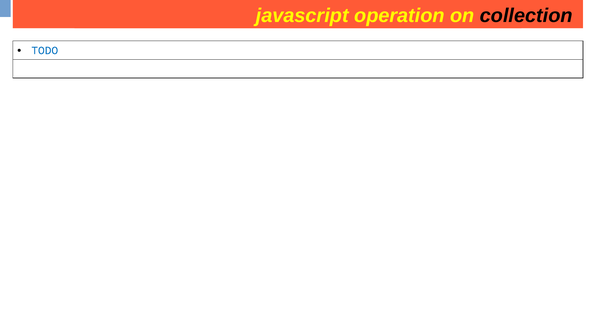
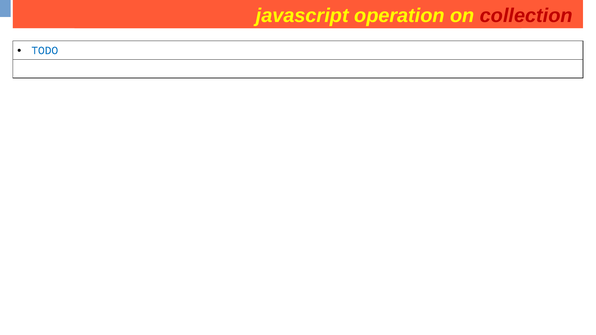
collection at (526, 16) colour: black -> red
